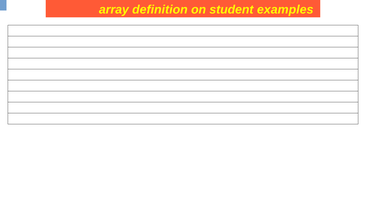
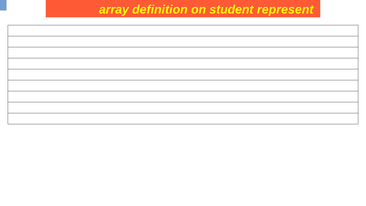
examples: examples -> represent
